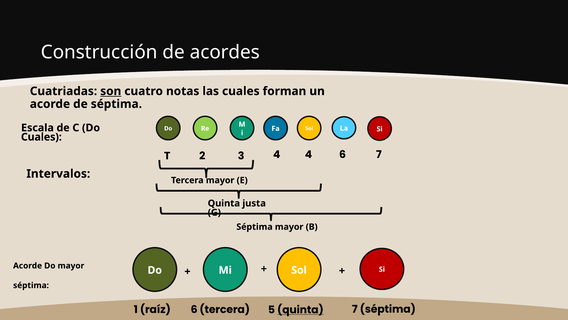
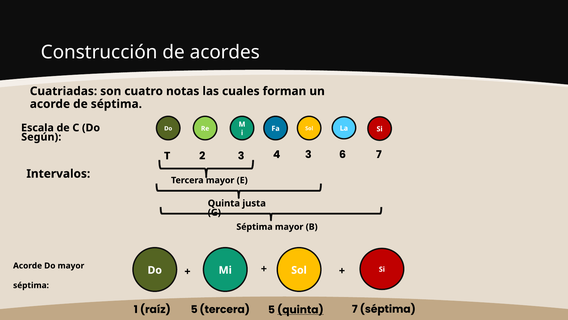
son underline: present -> none
Cuales at (41, 137): Cuales -> Según
4 4: 4 -> 3
raíz 6: 6 -> 5
